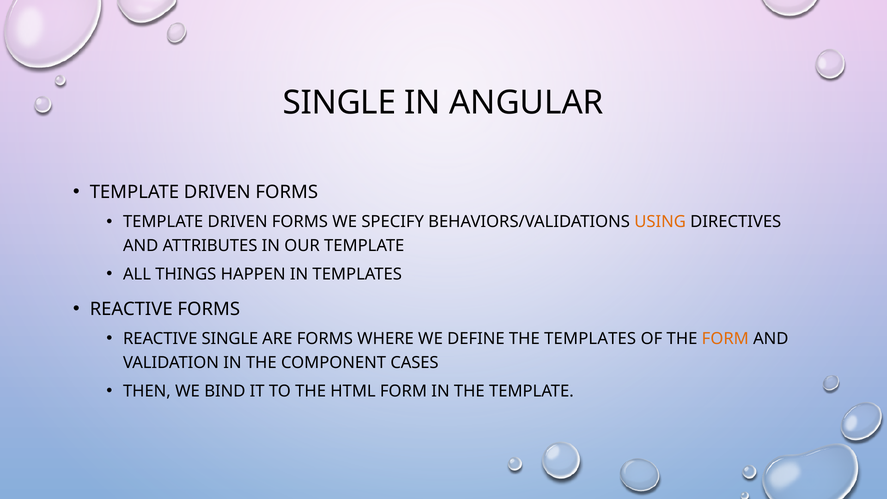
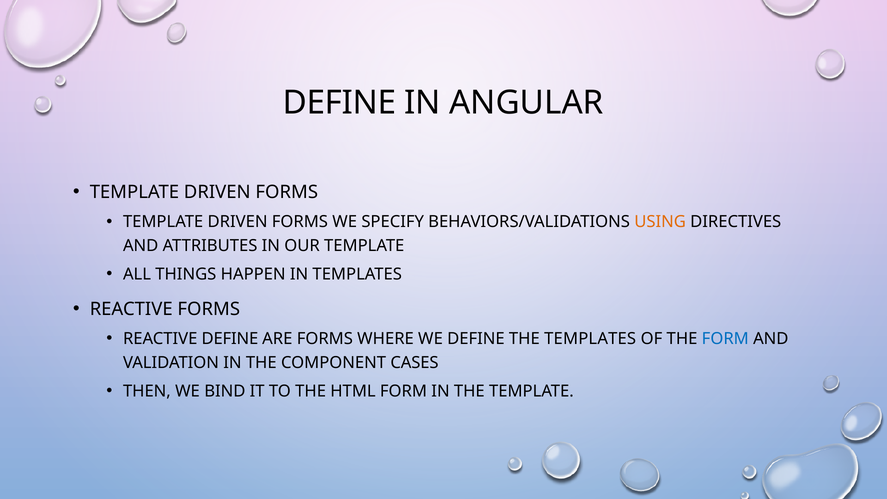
SINGLE at (339, 103): SINGLE -> DEFINE
REACTIVE SINGLE: SINGLE -> DEFINE
FORM at (725, 339) colour: orange -> blue
